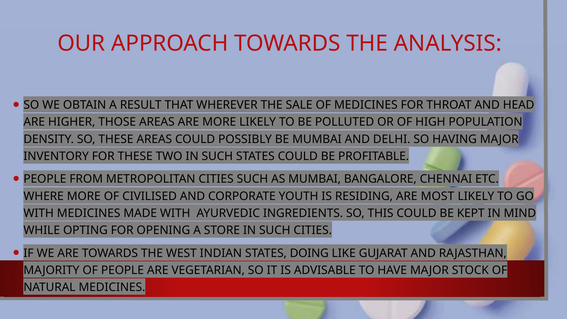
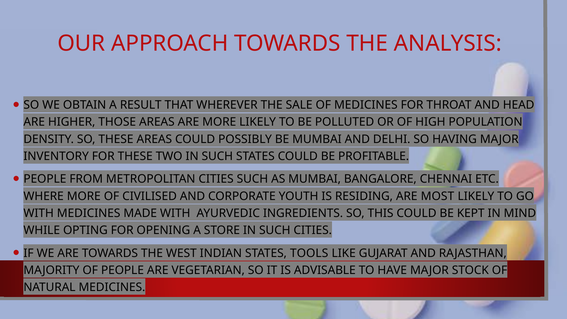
DOING: DOING -> TOOLS
